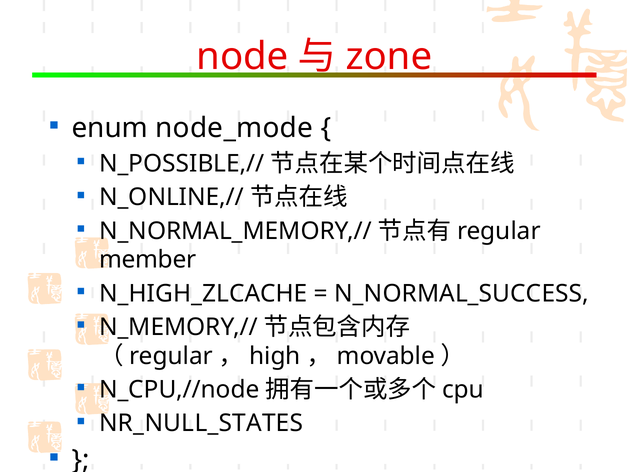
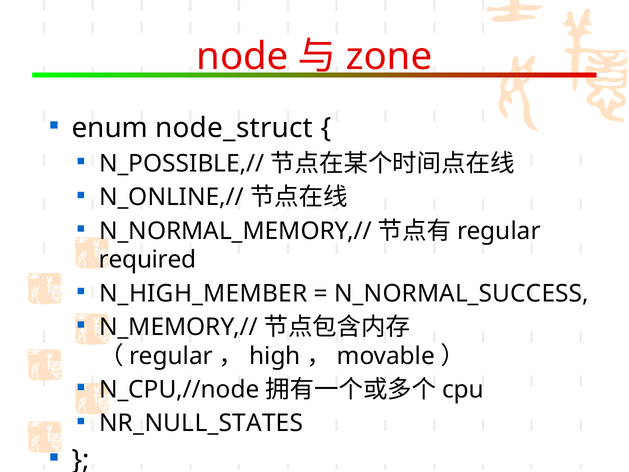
node_mode: node_mode -> node_struct
member: member -> required
N_HIGH_ZLCACHE: N_HIGH_ZLCACHE -> N_HIGH_MEMBER
